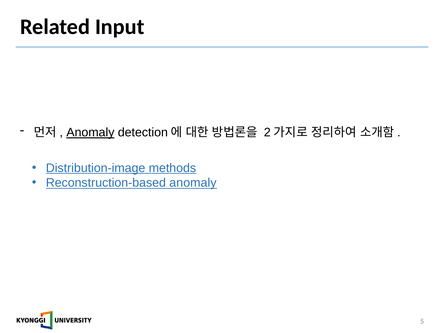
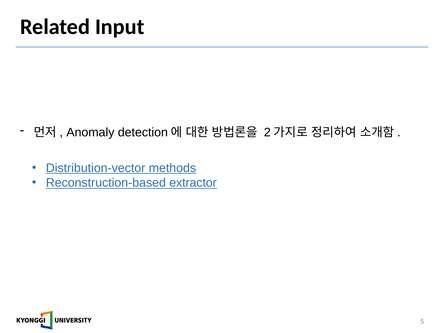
Anomaly at (90, 133) underline: present -> none
Distribution-image: Distribution-image -> Distribution-vector
Reconstruction-based anomaly: anomaly -> extractor
